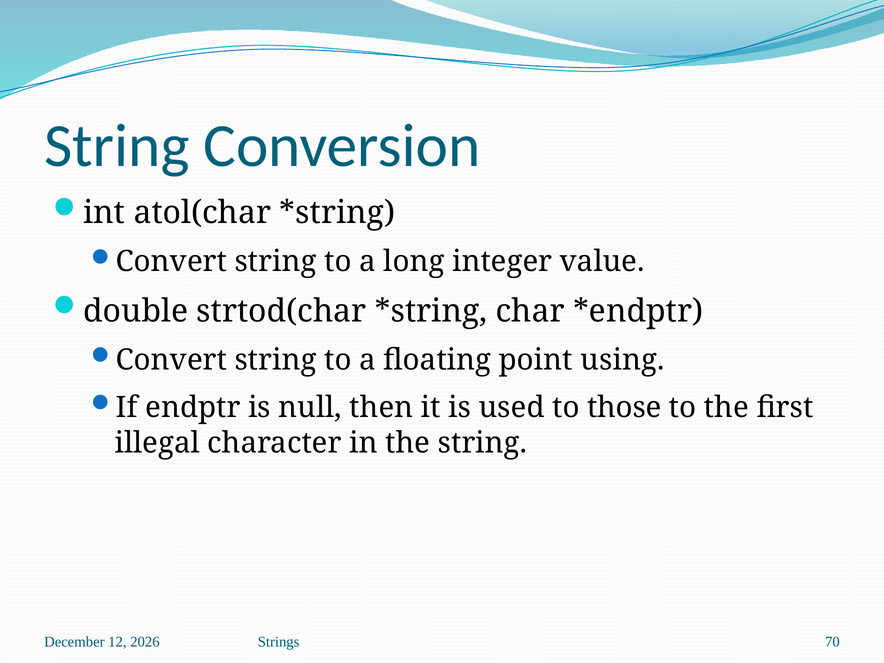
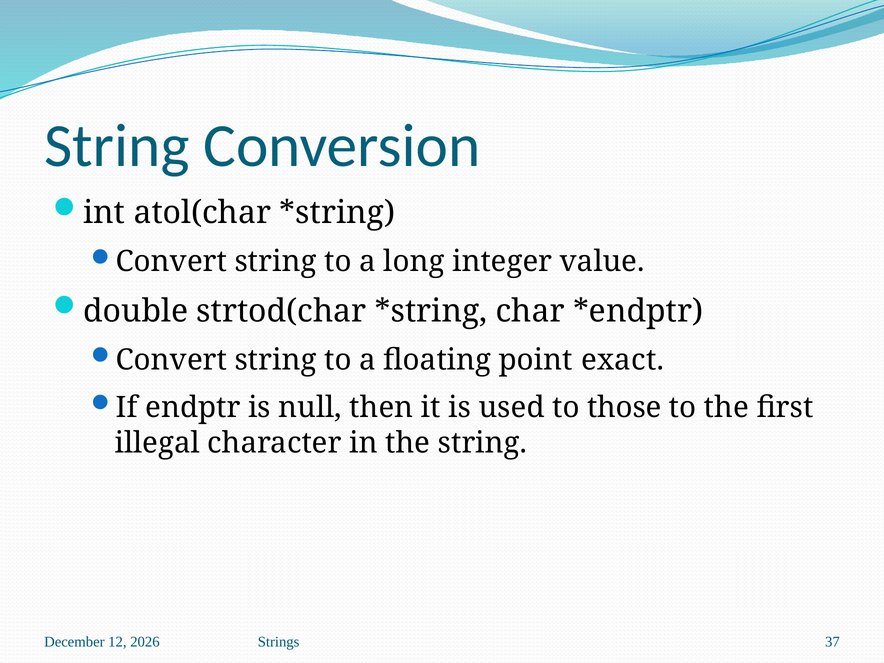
using: using -> exact
70: 70 -> 37
